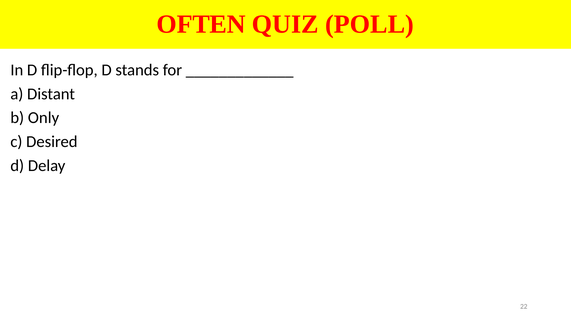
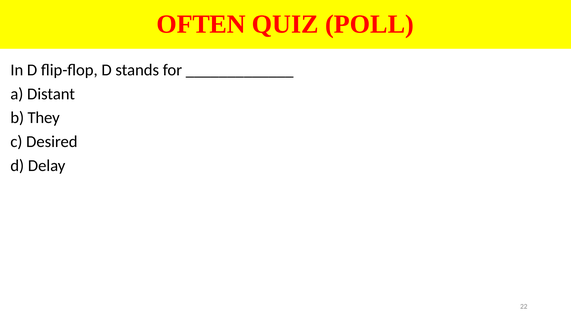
Only: Only -> They
